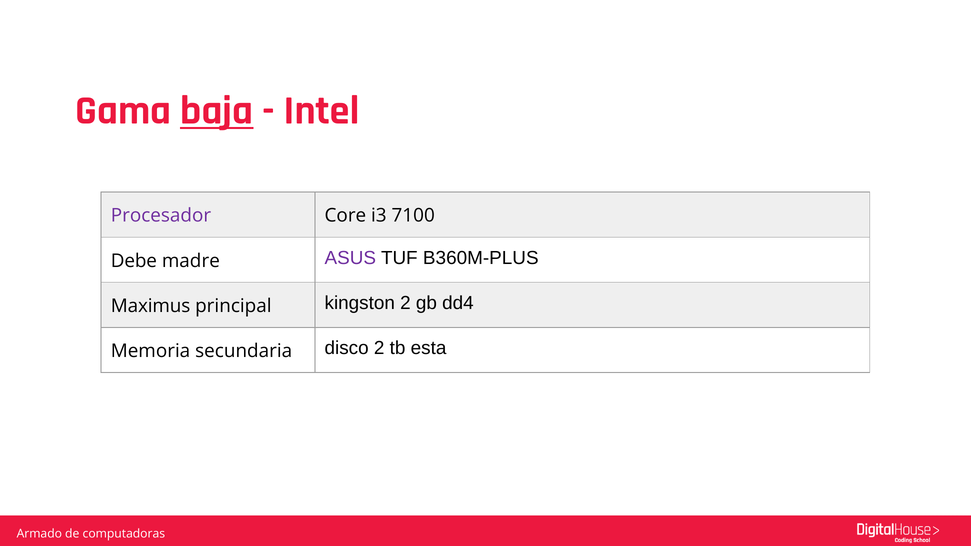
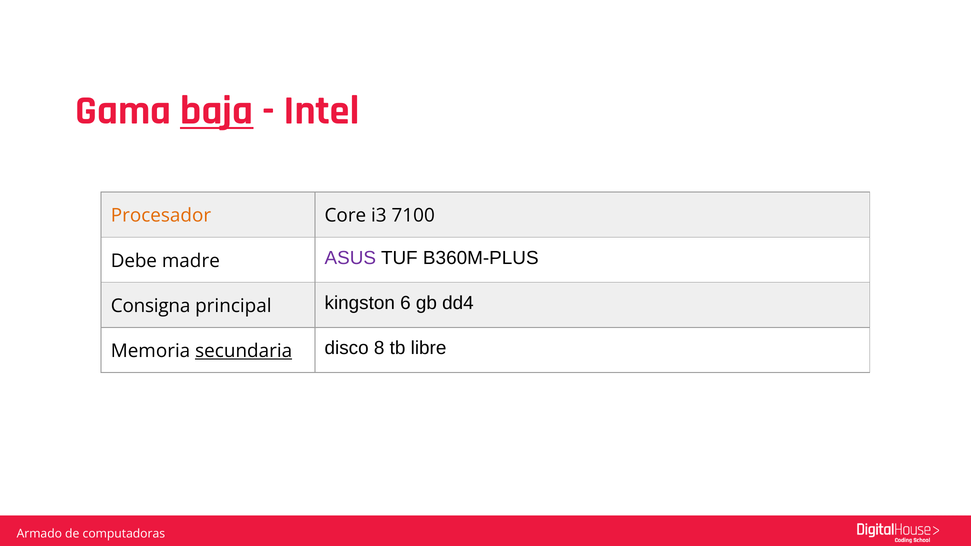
Procesador colour: purple -> orange
Maximus: Maximus -> Consigna
kingston 2: 2 -> 6
secundaria underline: none -> present
disco 2: 2 -> 8
esta: esta -> libre
